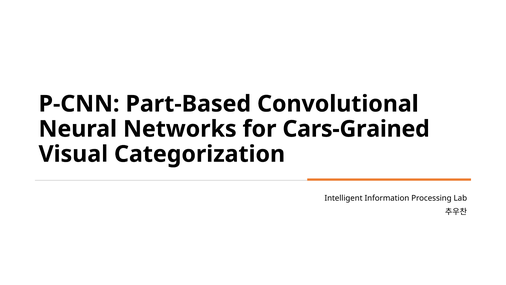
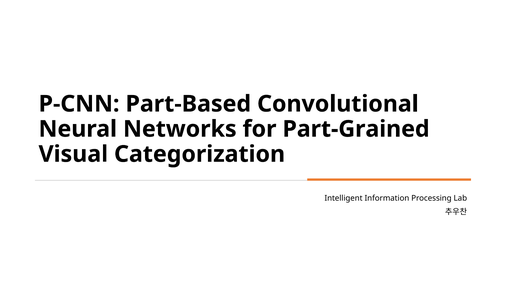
Cars-Grained: Cars-Grained -> Part-Grained
